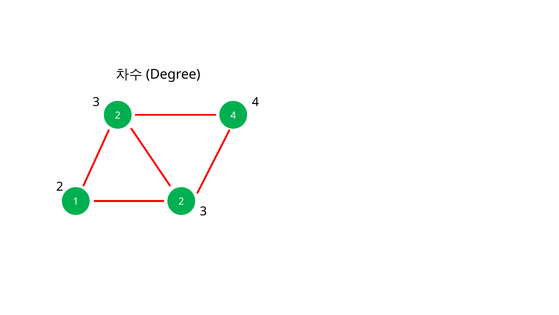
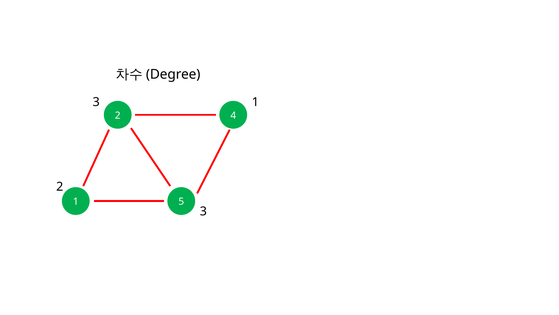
3 4: 4 -> 1
1 2: 2 -> 5
